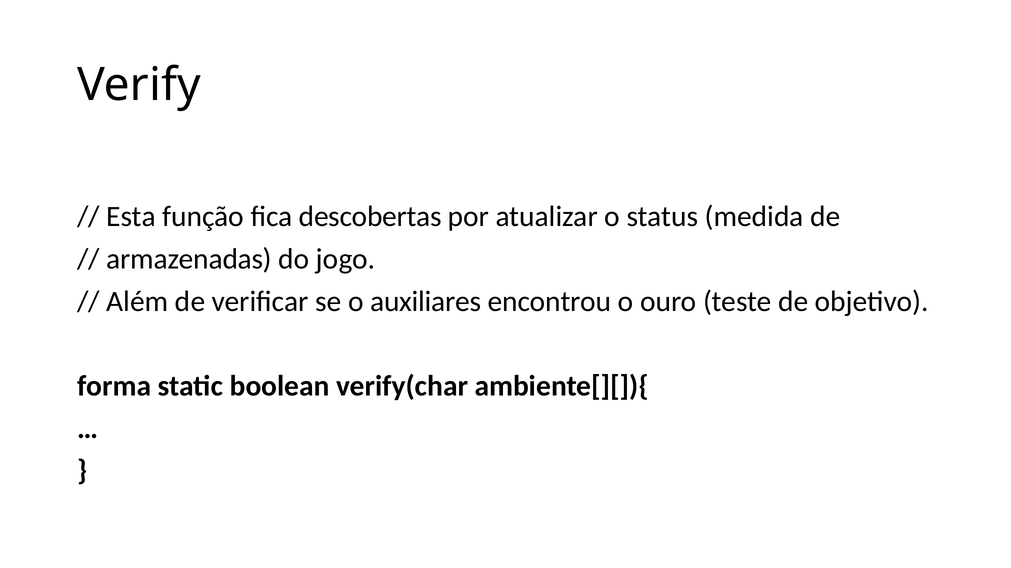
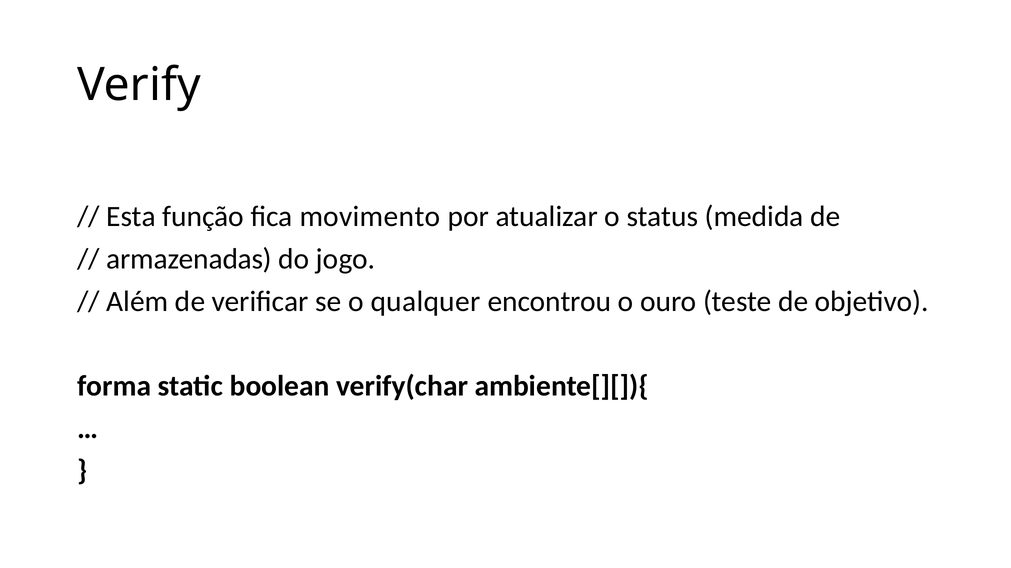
descobertas: descobertas -> movimento
auxiliares: auxiliares -> qualquer
